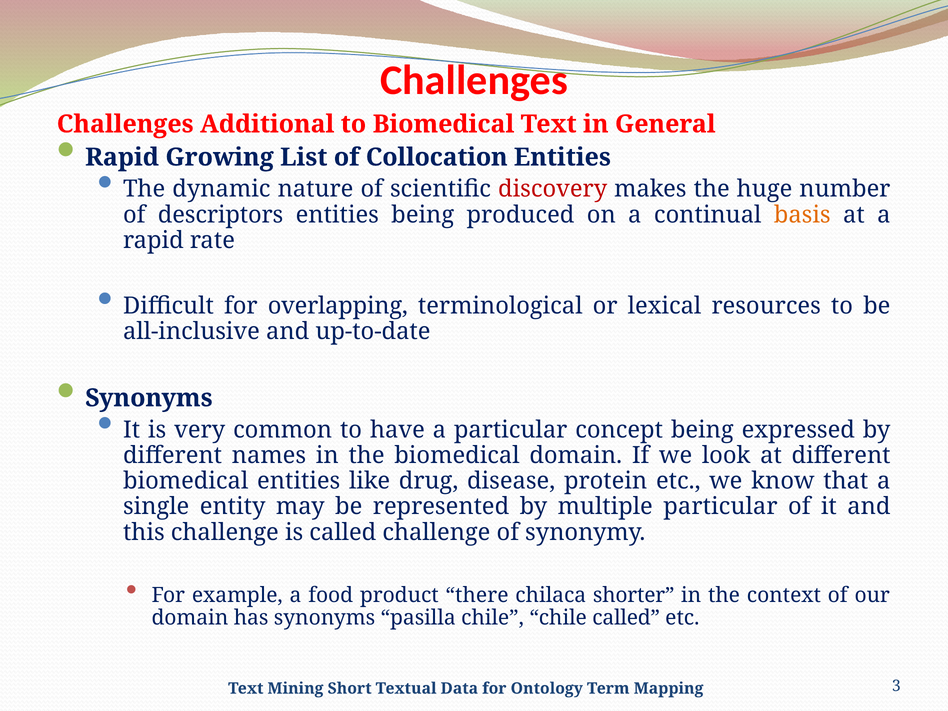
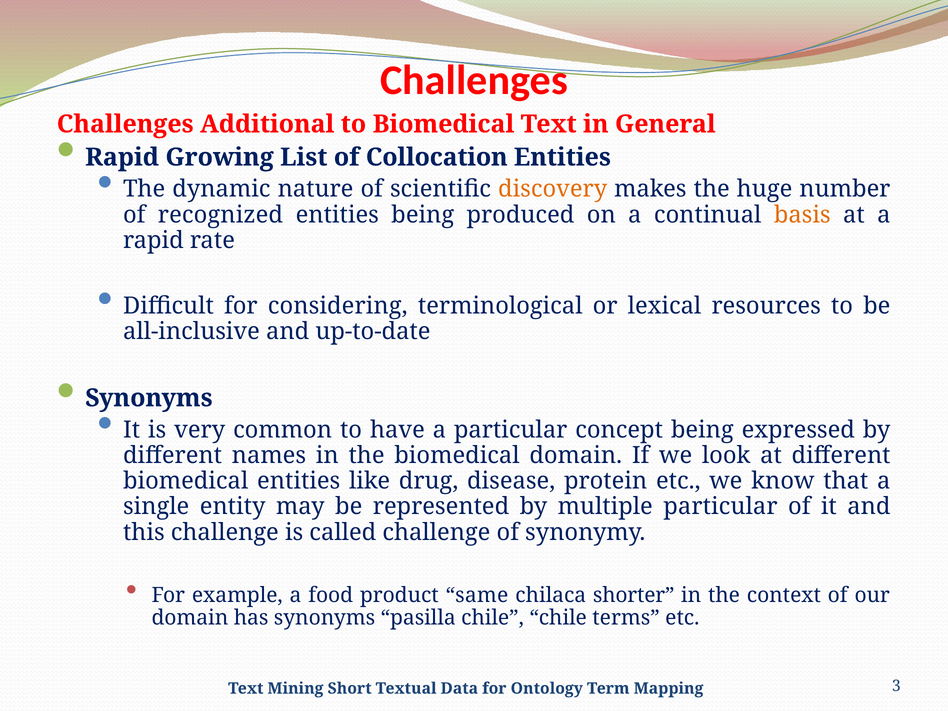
discovery colour: red -> orange
descriptors: descriptors -> recognized
overlapping: overlapping -> considering
there: there -> same
chile called: called -> terms
